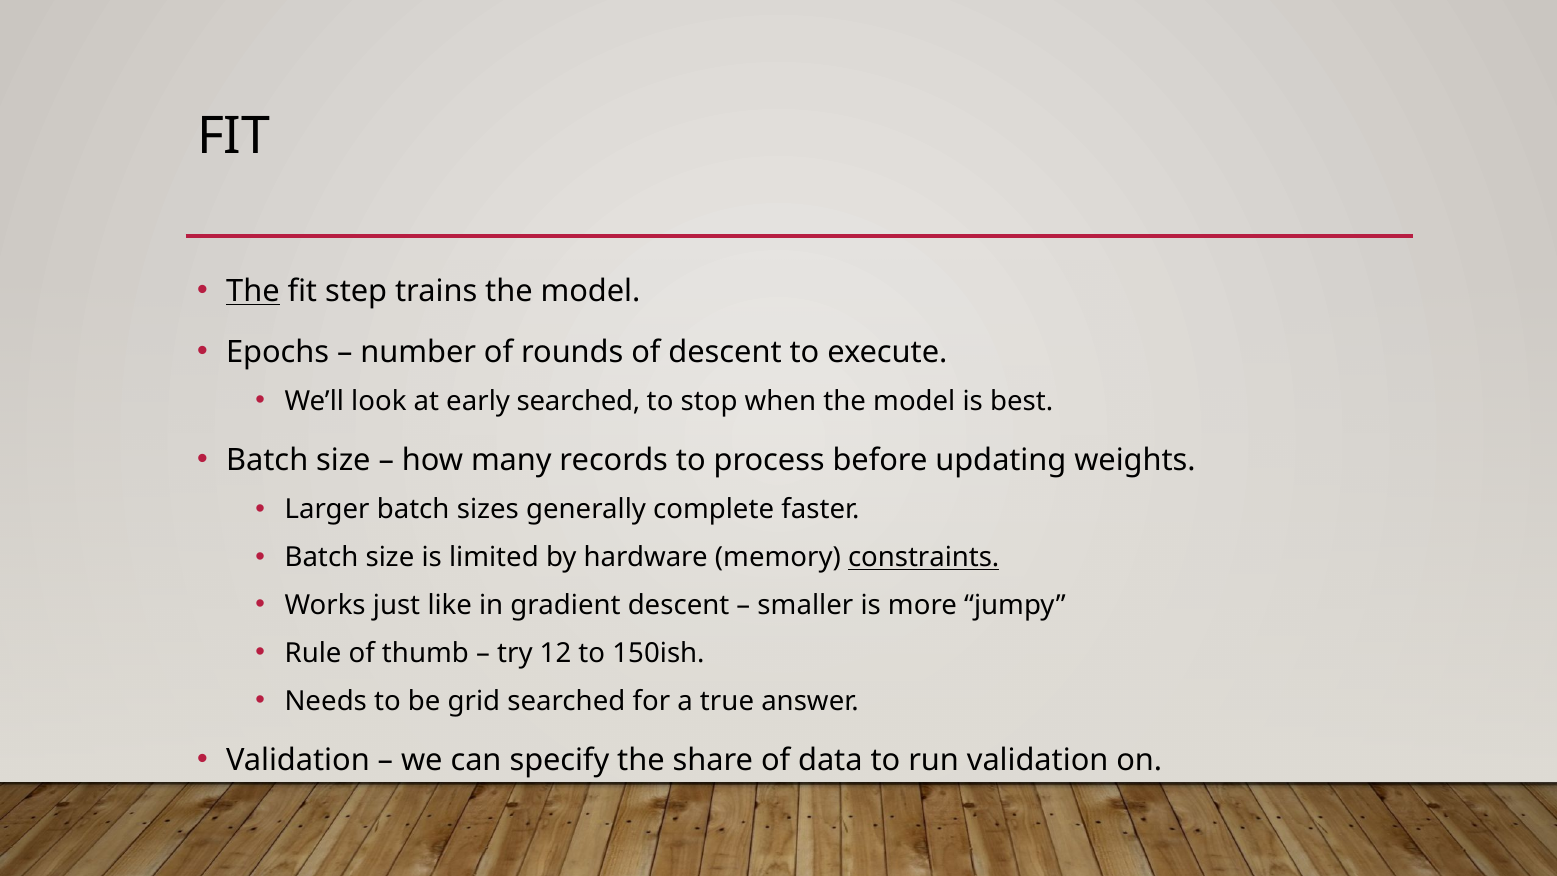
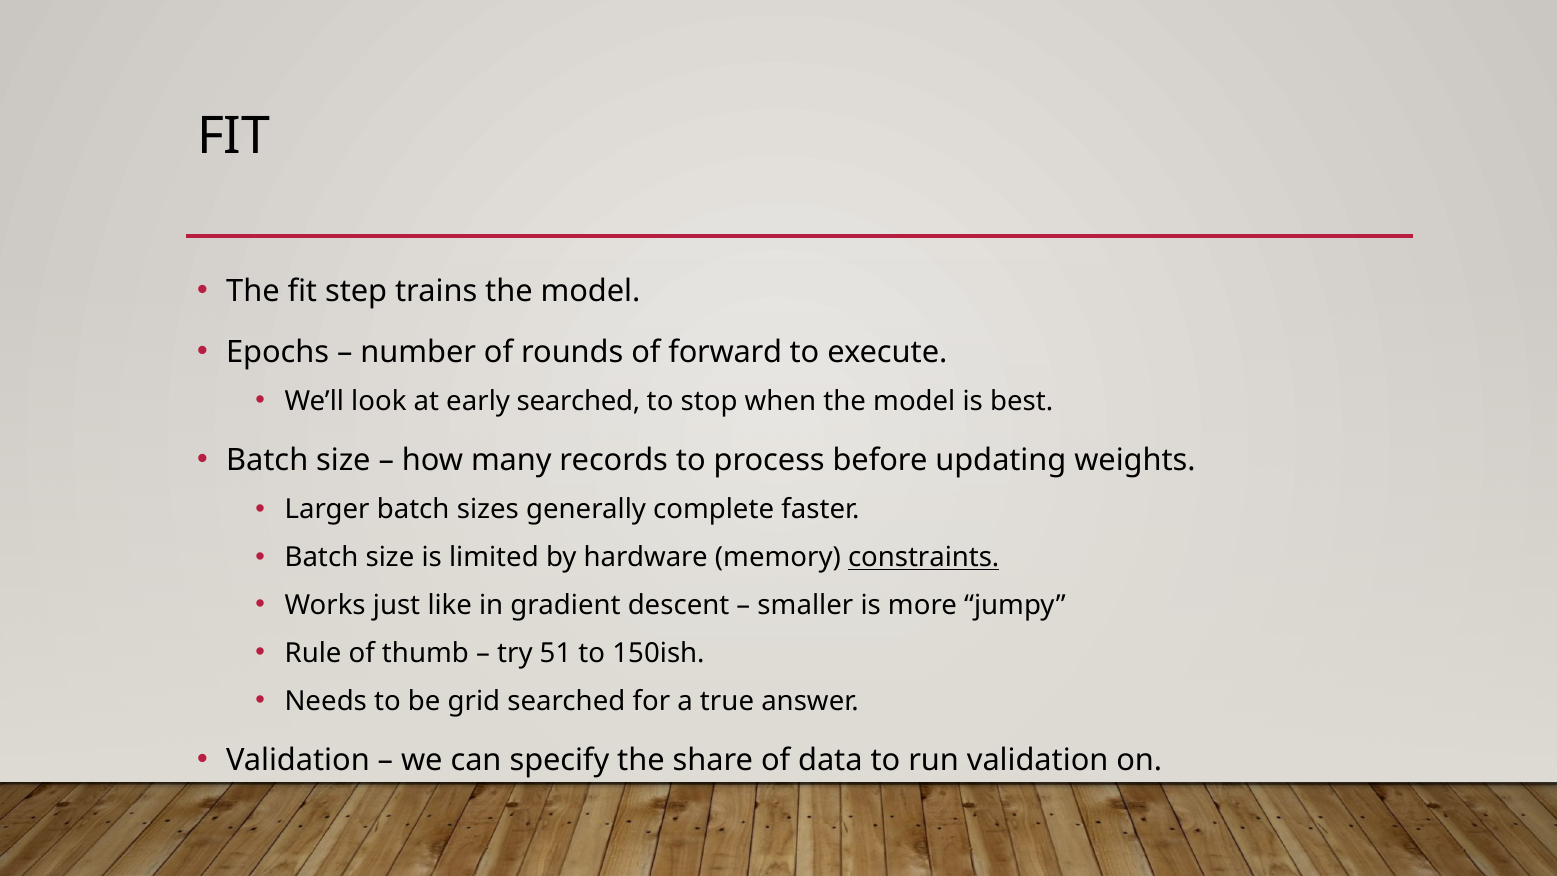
The at (253, 291) underline: present -> none
of descent: descent -> forward
12: 12 -> 51
